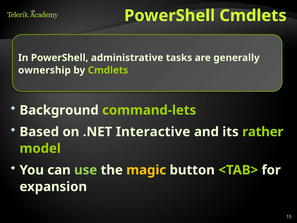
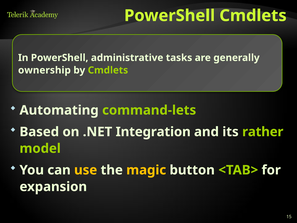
Background: Background -> Automating
Interactive: Interactive -> Integration
use colour: light green -> yellow
